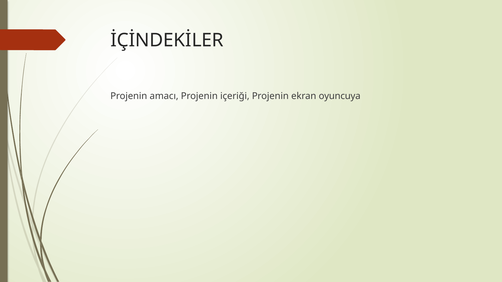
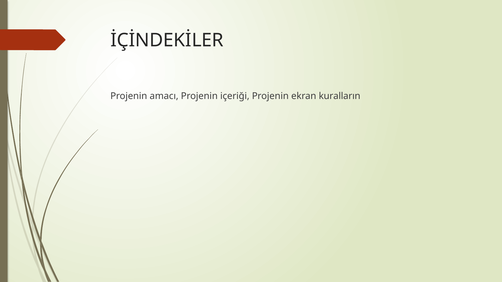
oyuncuya: oyuncuya -> kuralların
